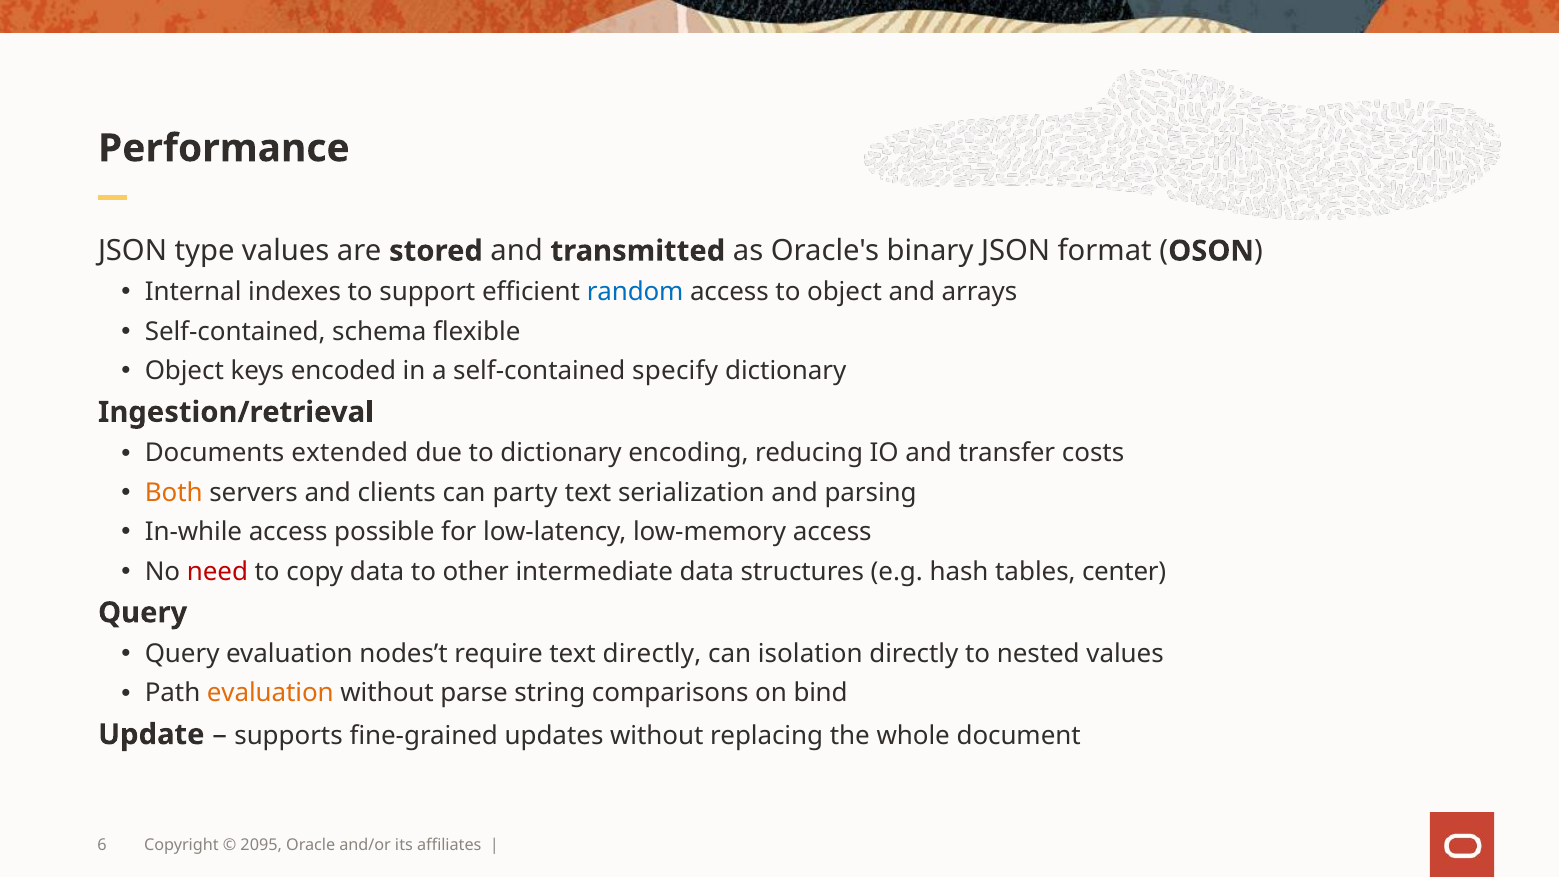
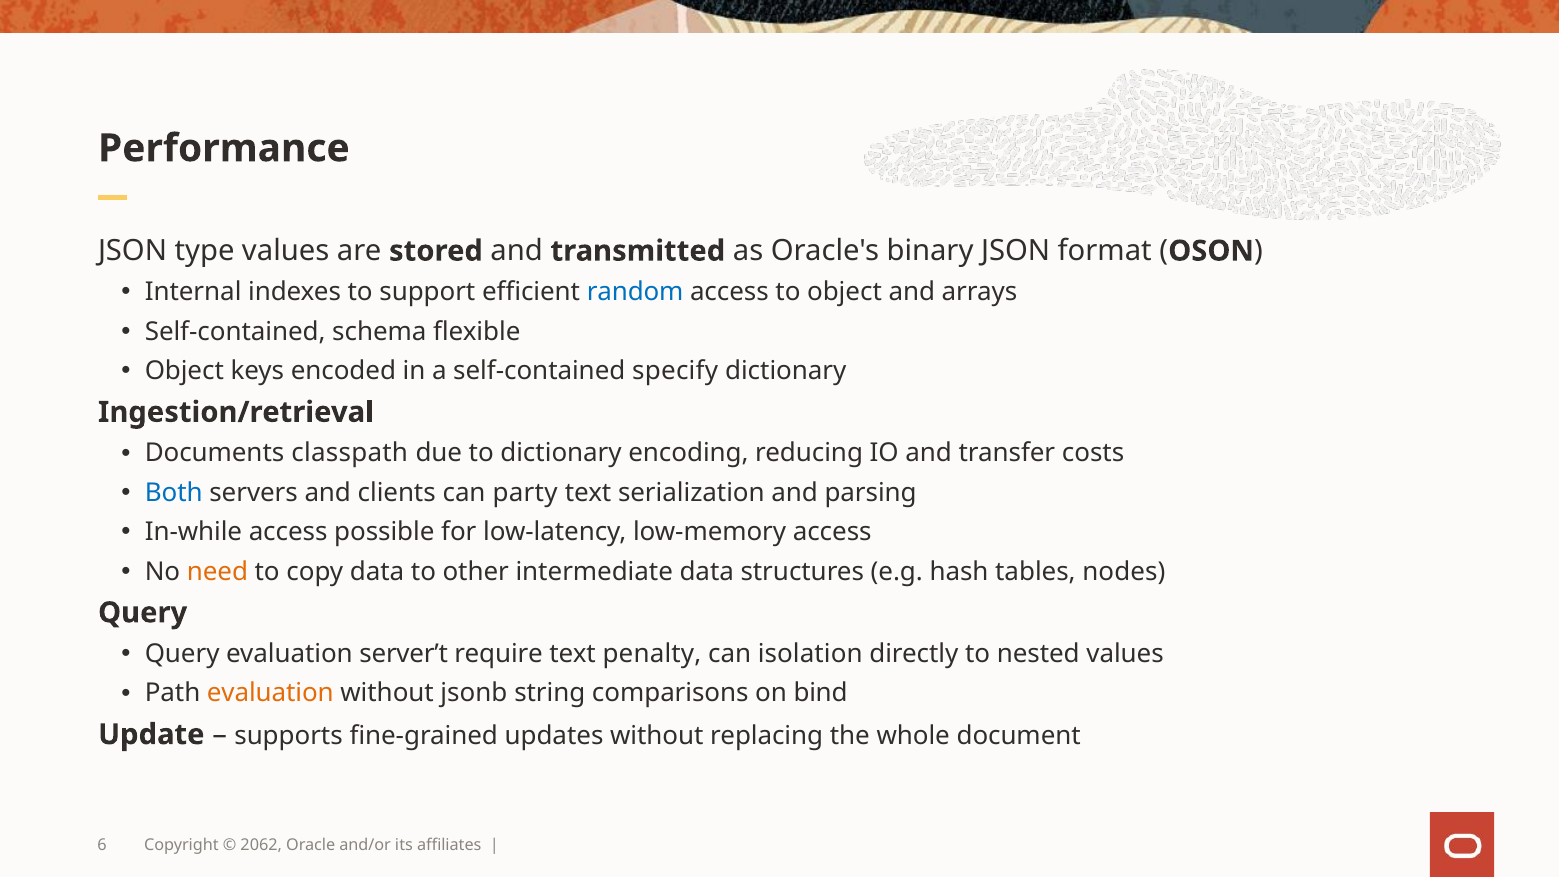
extended: extended -> classpath
Both colour: orange -> blue
need colour: red -> orange
center: center -> nodes
nodes’t: nodes’t -> server’t
text directly: directly -> penalty
parse: parse -> jsonb
2095: 2095 -> 2062
